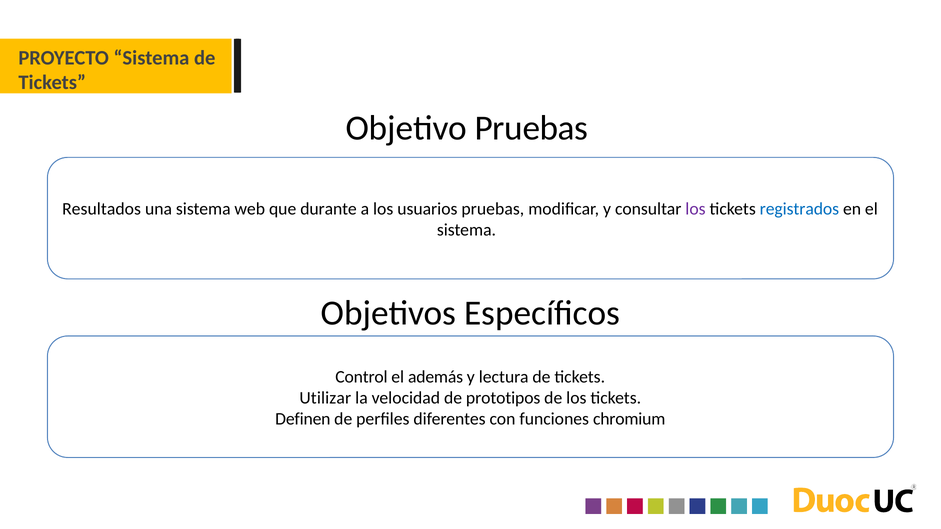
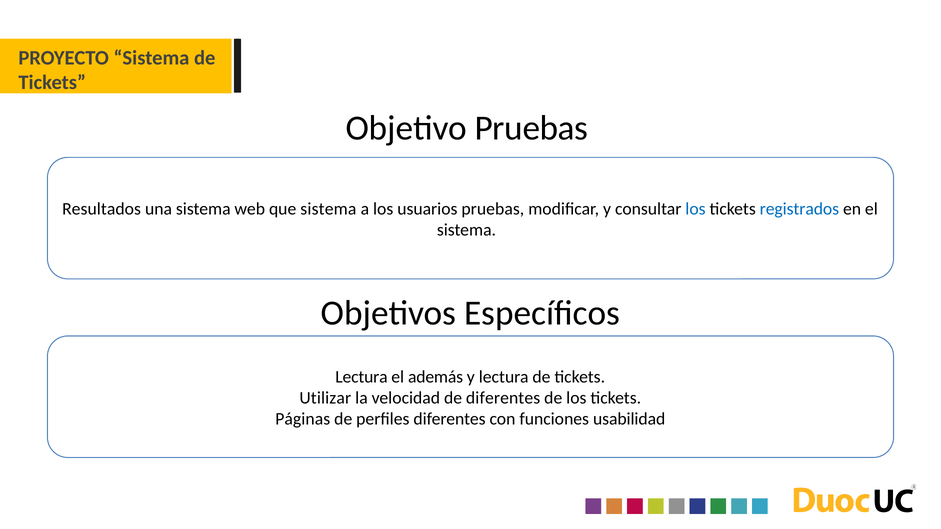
que durante: durante -> sistema
los at (695, 209) colour: purple -> blue
Control at (361, 377): Control -> Lectura
de prototipos: prototipos -> diferentes
Definen: Definen -> Páginas
chromium: chromium -> usabilidad
